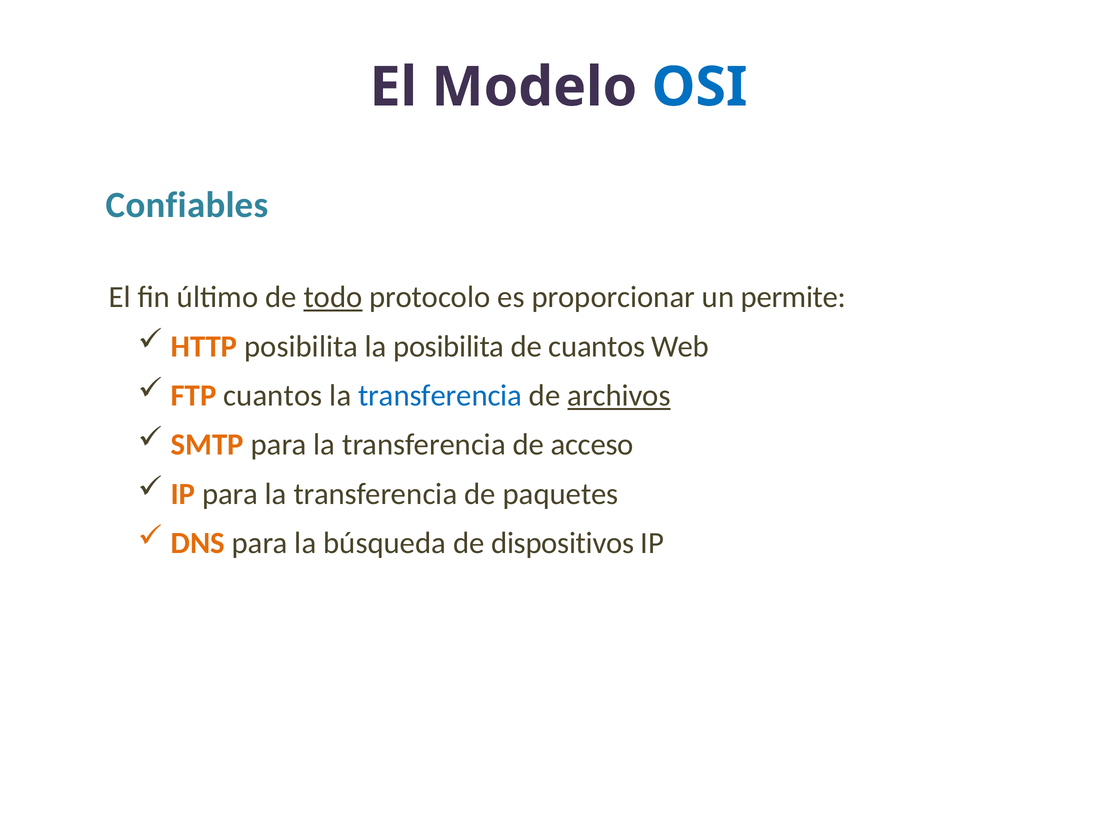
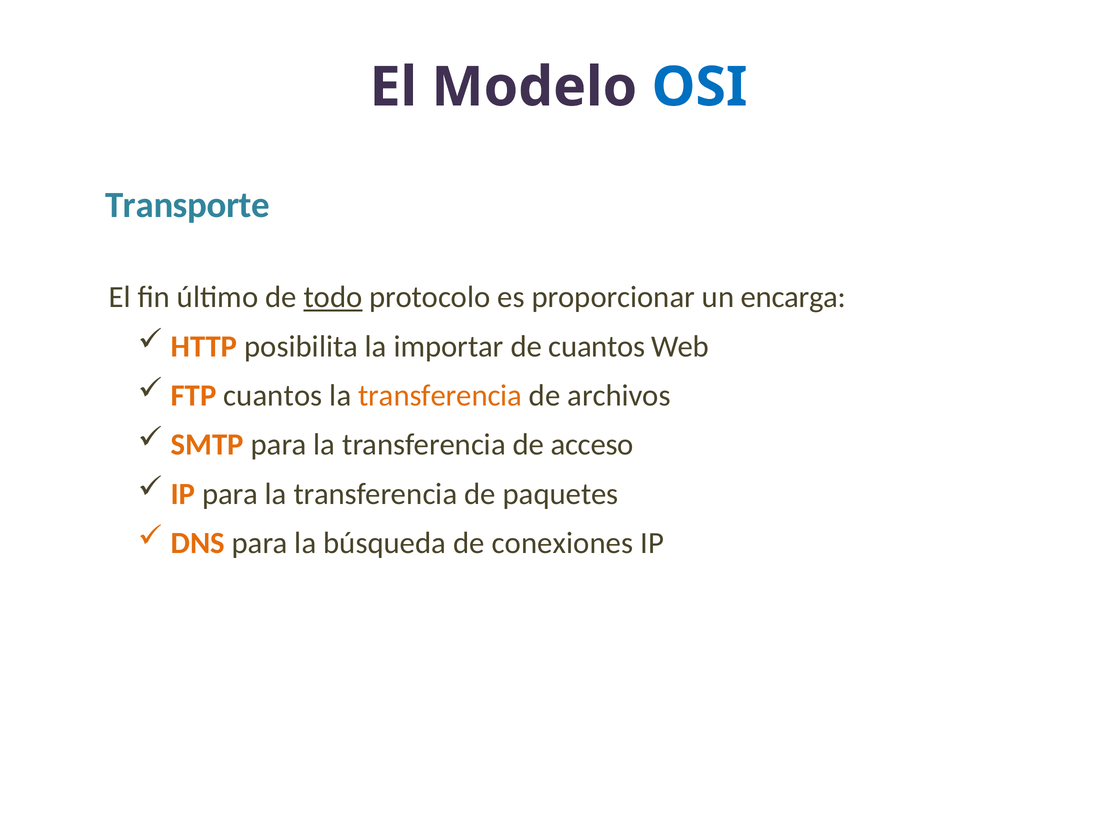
Confiables: Confiables -> Transporte
permite: permite -> encarga
la posibilita: posibilita -> importar
transferencia at (440, 396) colour: blue -> orange
archivos underline: present -> none
dispositivos: dispositivos -> conexiones
